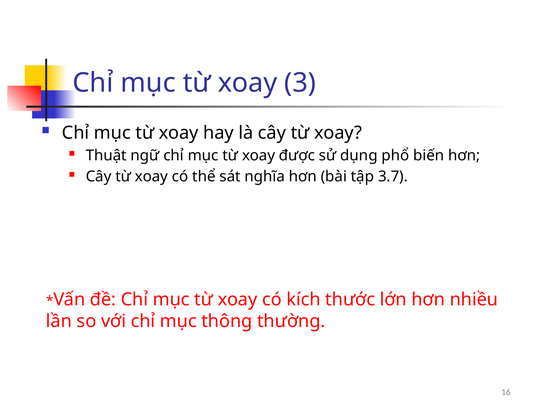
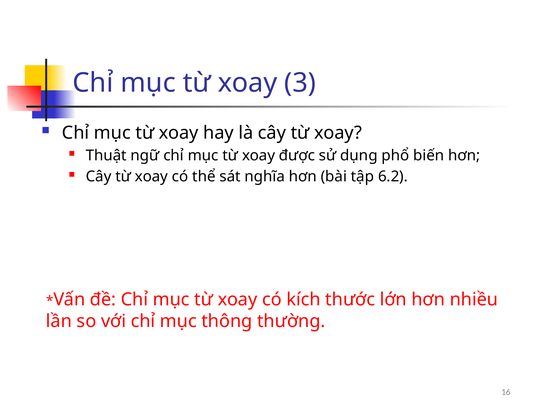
3.7: 3.7 -> 6.2
